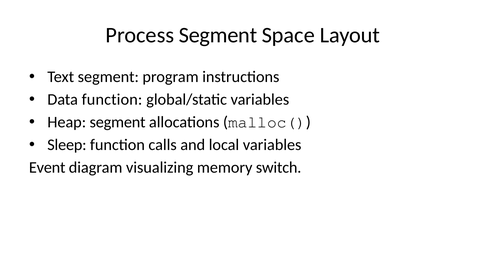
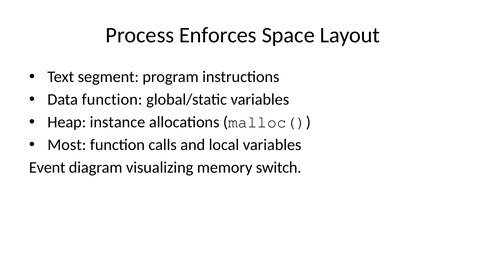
Process Segment: Segment -> Enforces
Heap segment: segment -> instance
Sleep: Sleep -> Most
